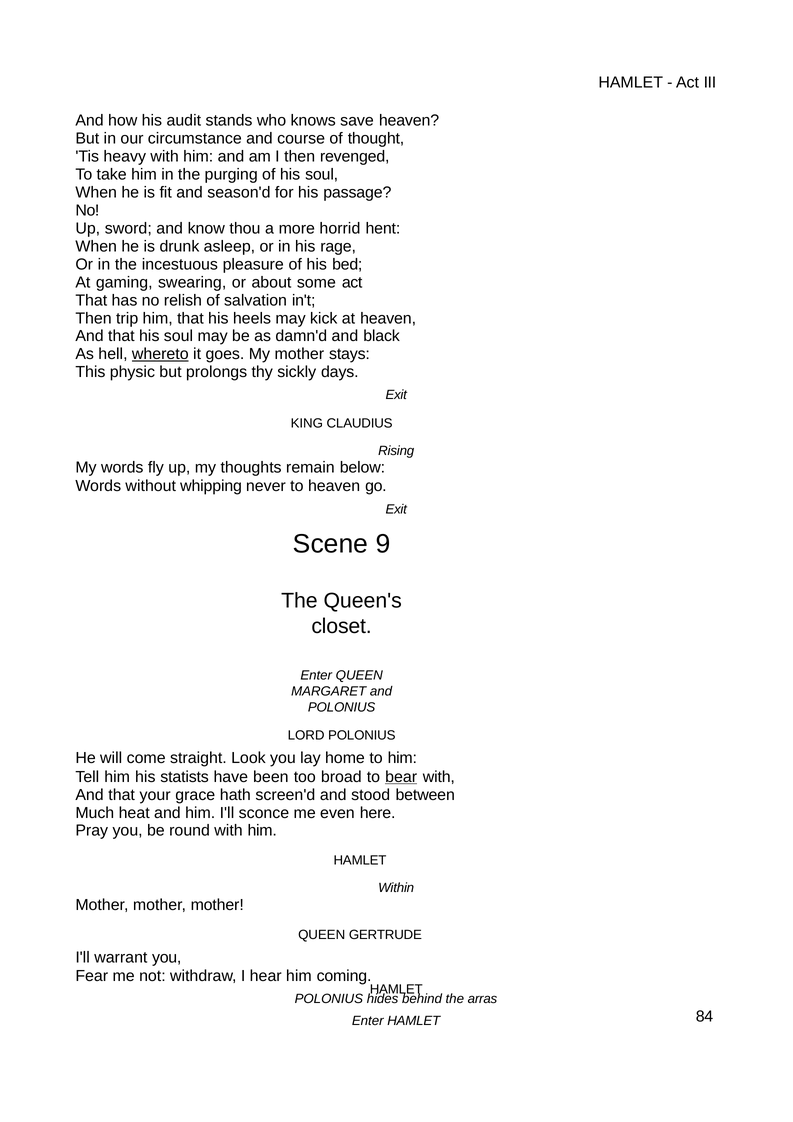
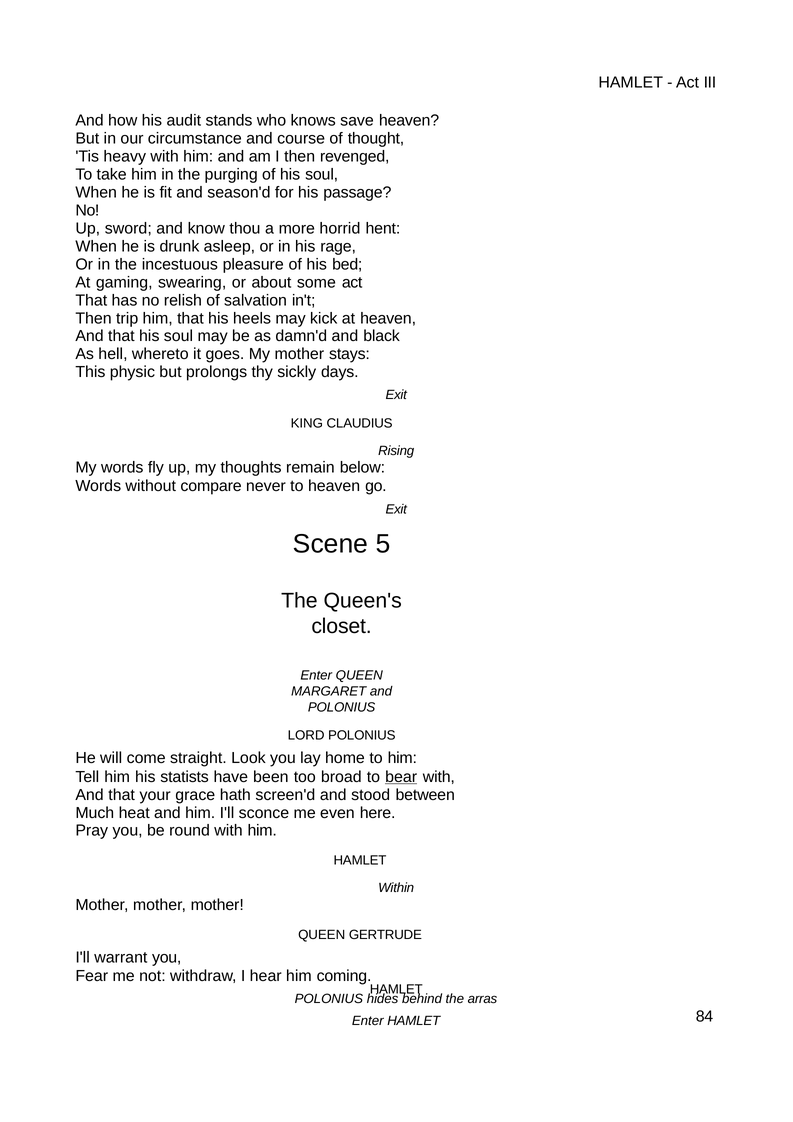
whereto underline: present -> none
whipping: whipping -> compare
9: 9 -> 5
